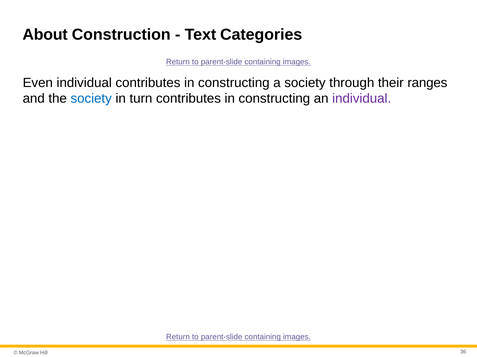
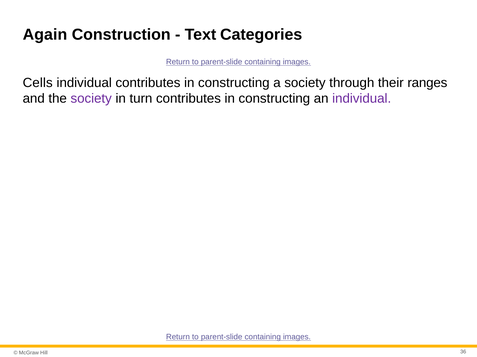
About: About -> Again
Even: Even -> Cells
society at (91, 99) colour: blue -> purple
